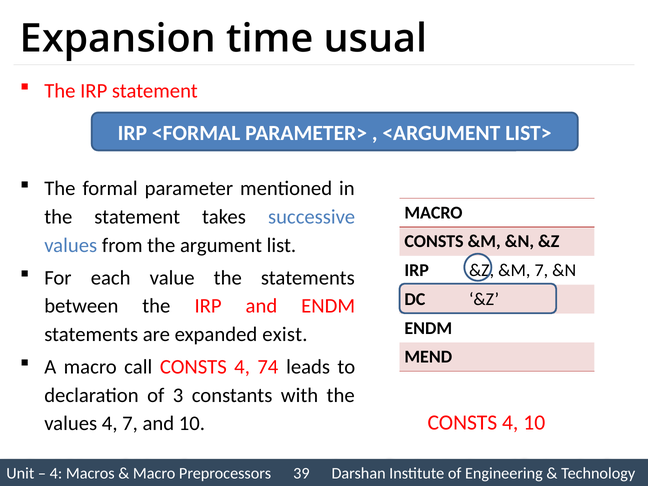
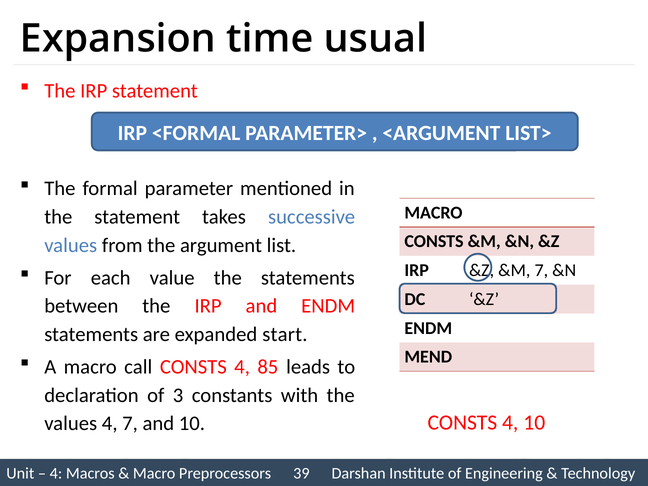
exist: exist -> start
74: 74 -> 85
